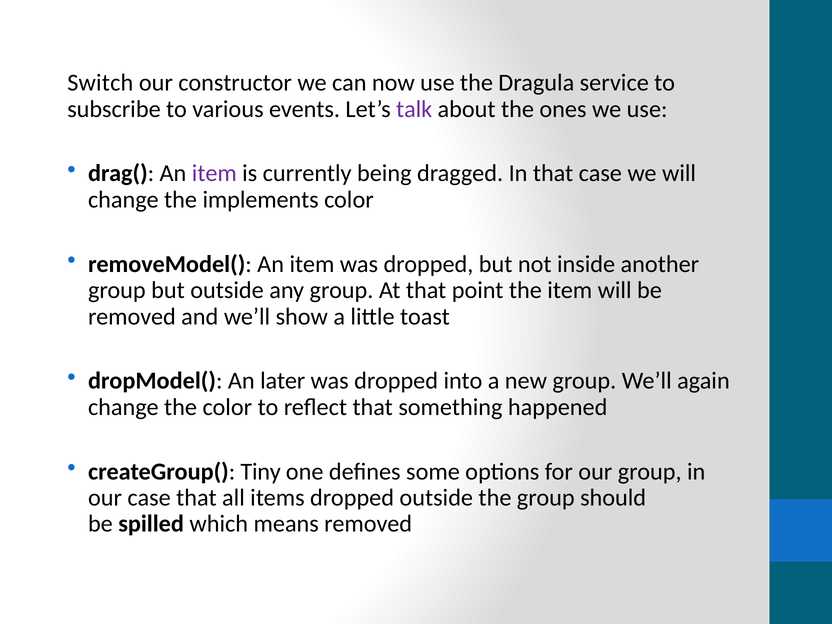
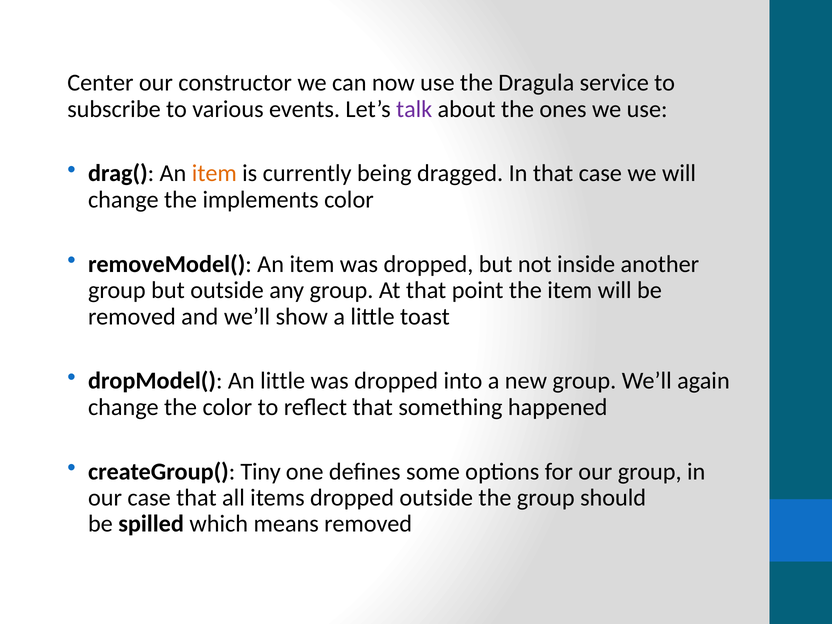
Switch: Switch -> Center
item at (214, 173) colour: purple -> orange
An later: later -> little
